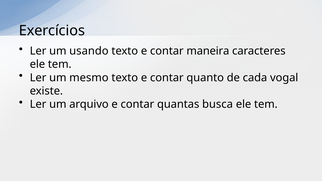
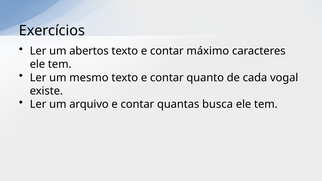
usando: usando -> abertos
maneira: maneira -> máximo
